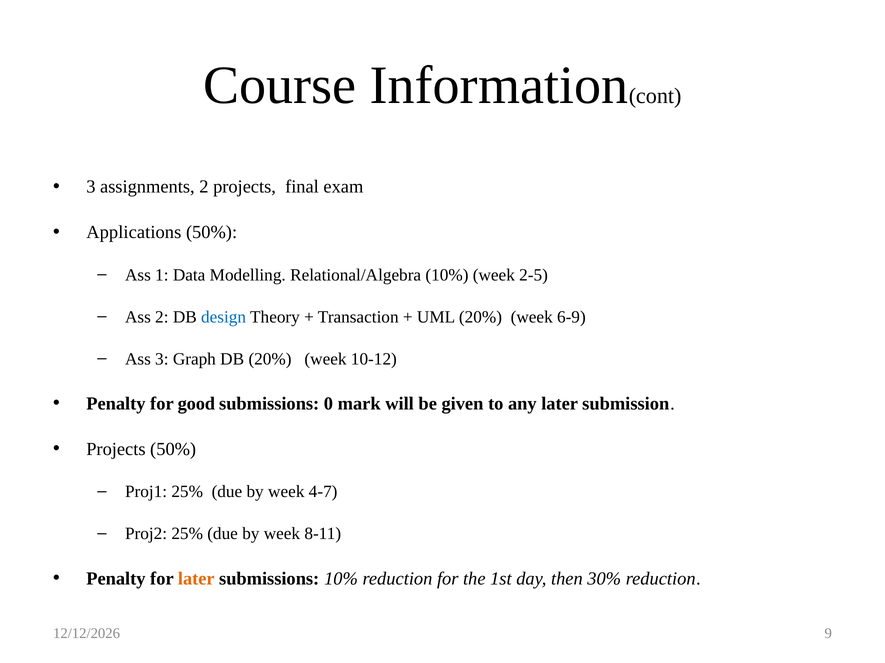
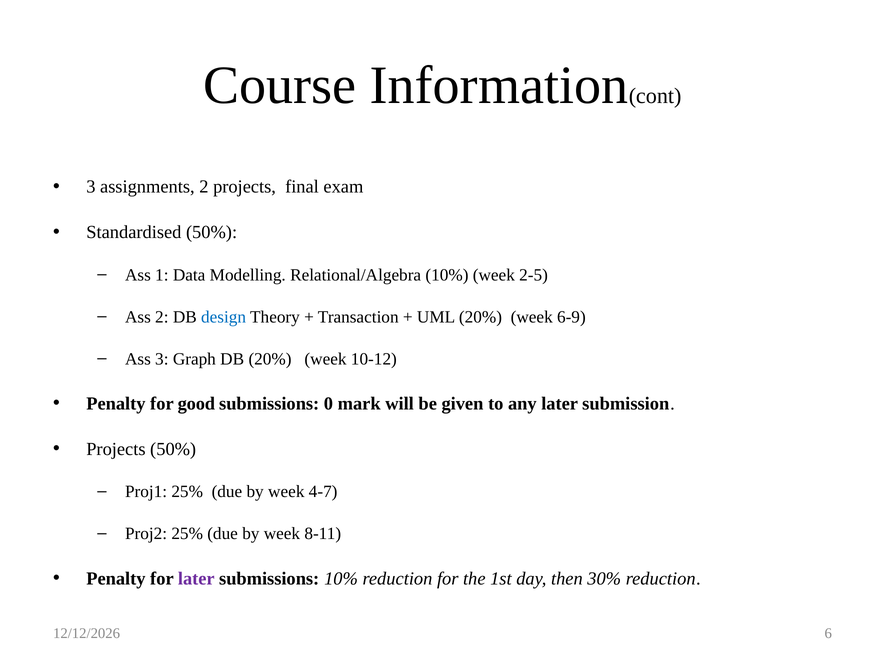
Applications: Applications -> Standardised
later at (196, 579) colour: orange -> purple
9: 9 -> 6
